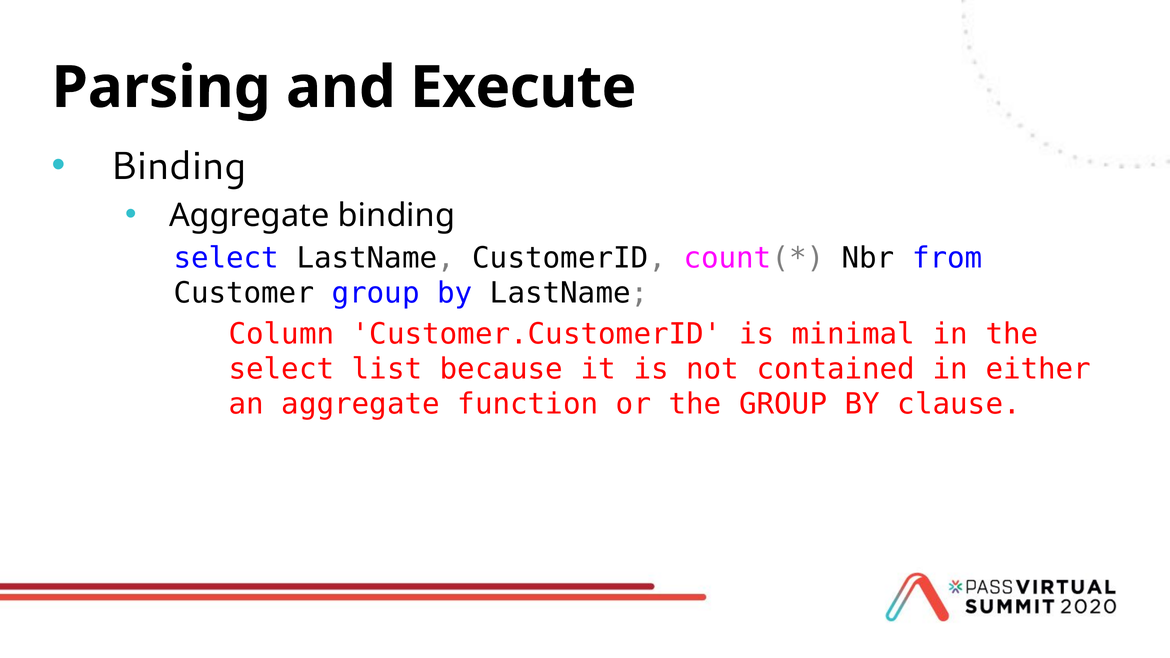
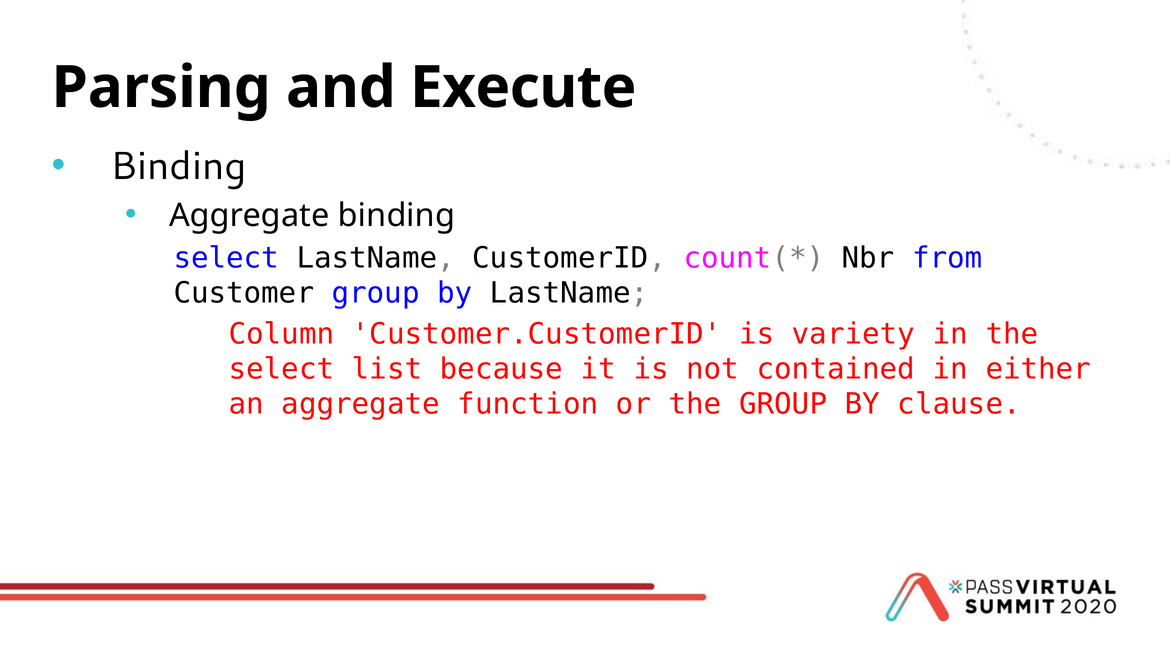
minimal: minimal -> variety
